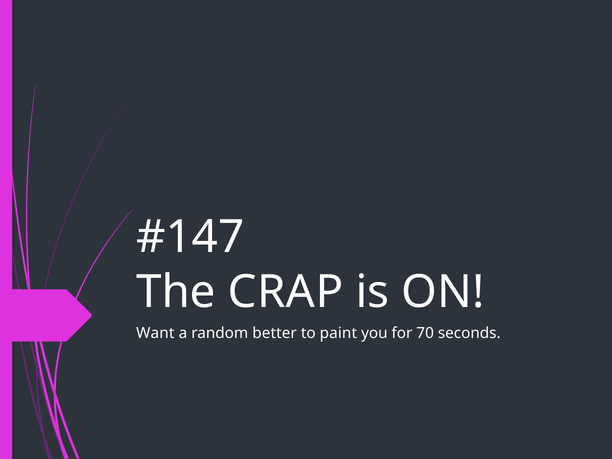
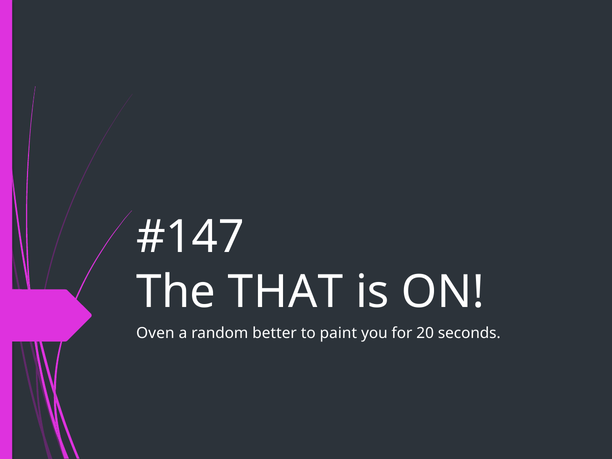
CRAP: CRAP -> THAT
Want: Want -> Oven
70: 70 -> 20
